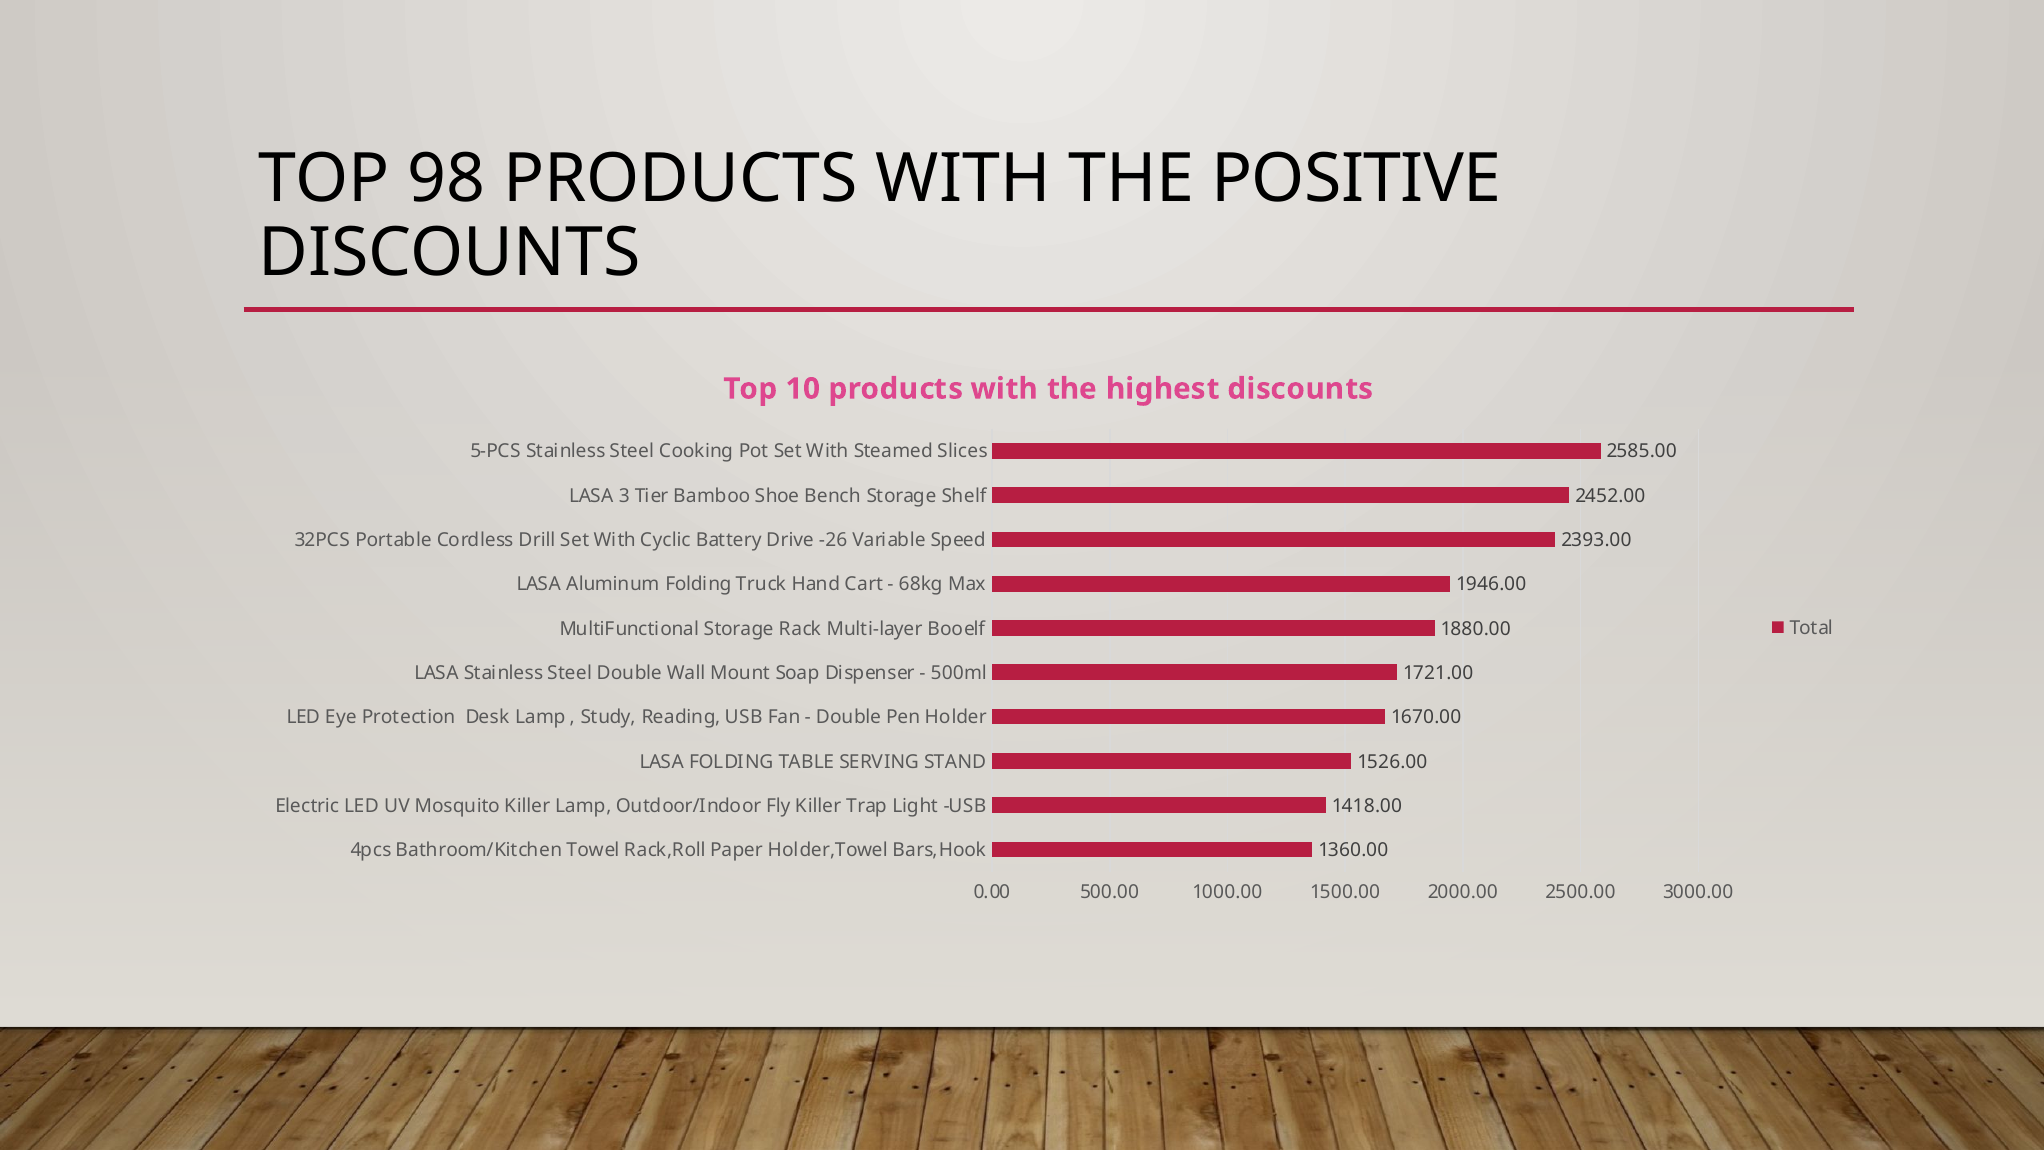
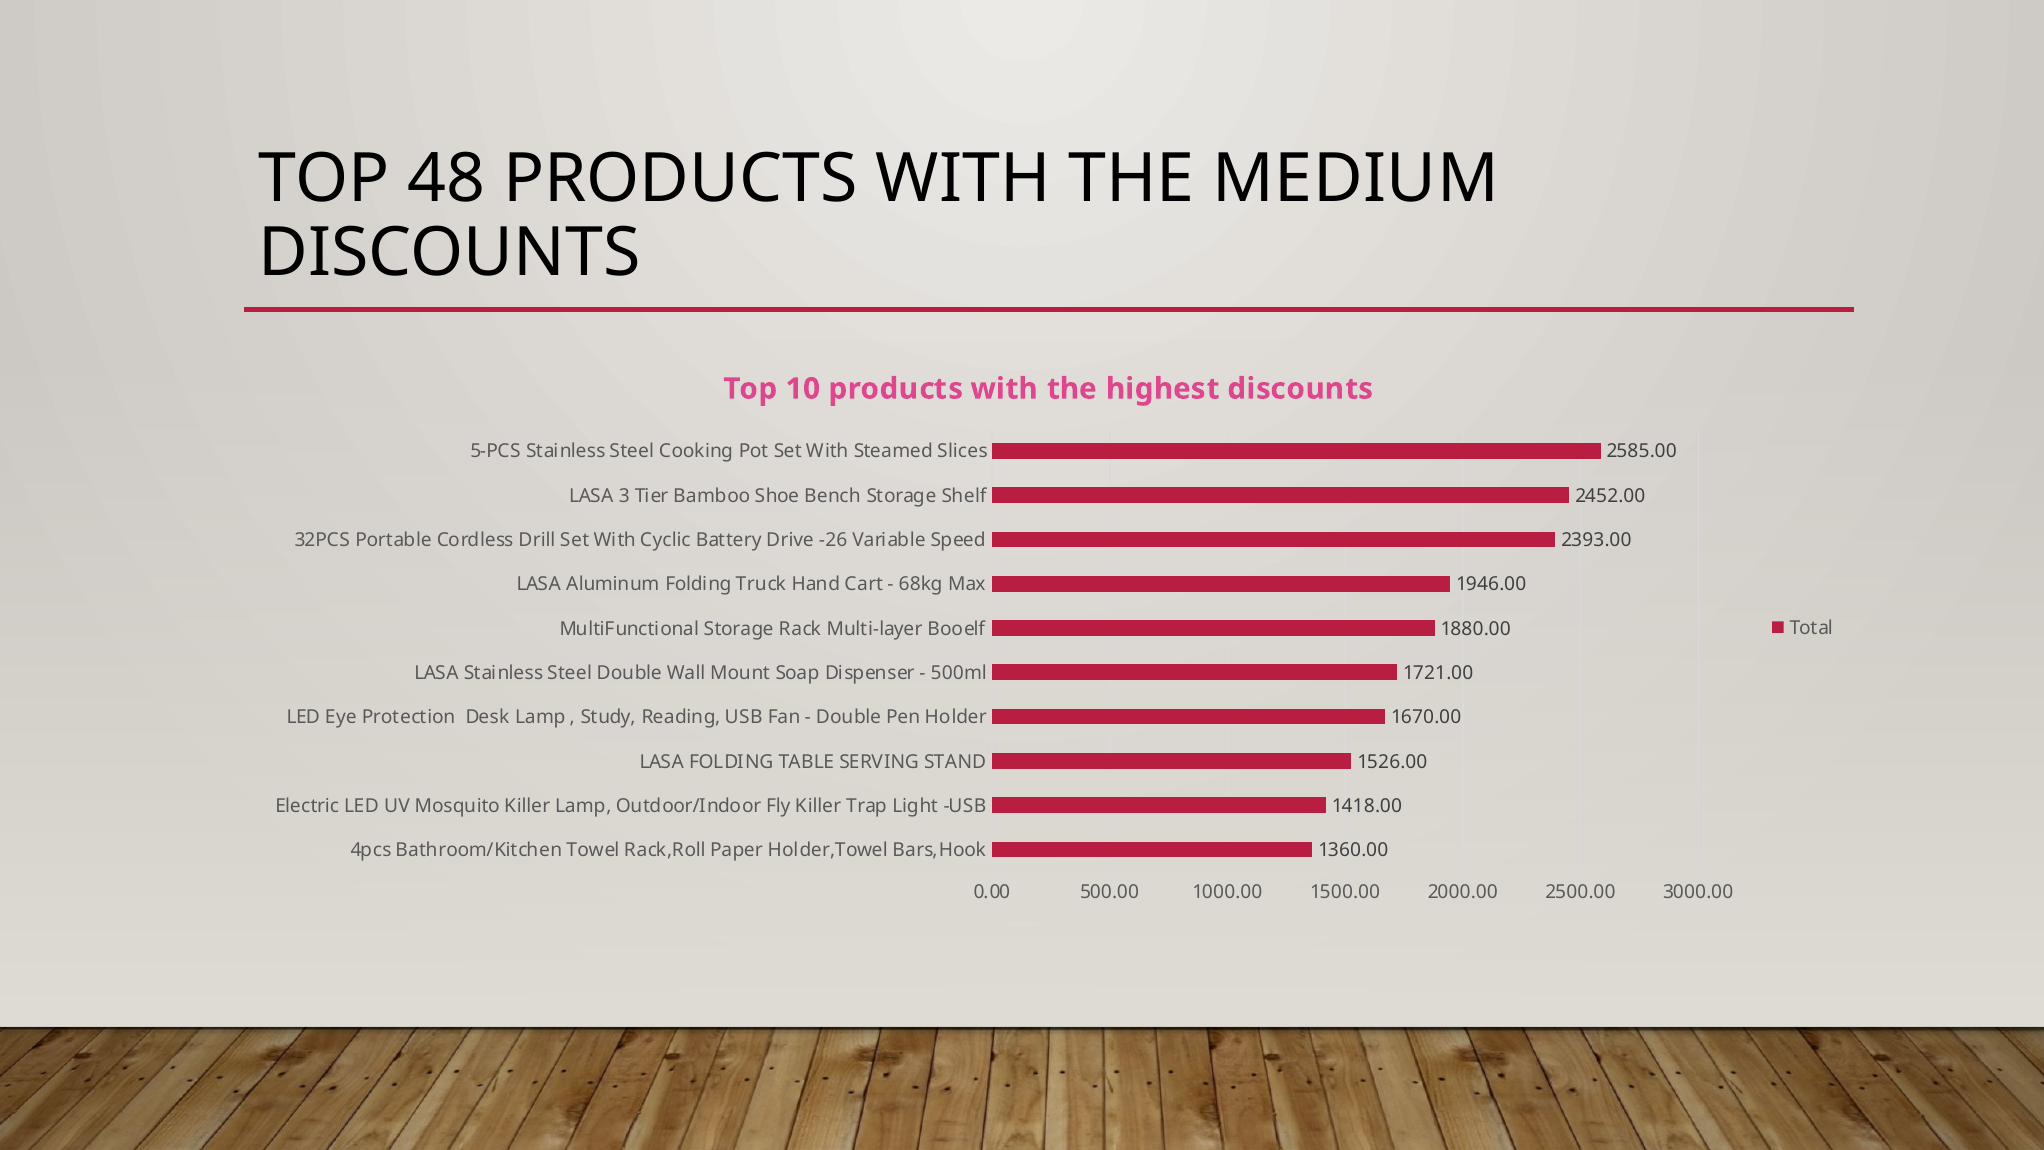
98: 98 -> 48
POSITIVE: POSITIVE -> MEDIUM
